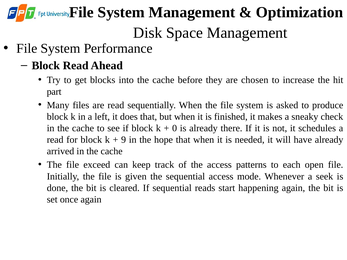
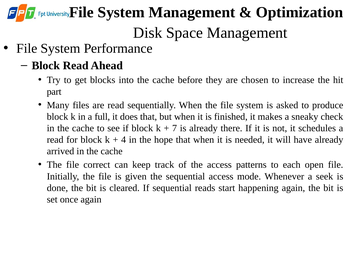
left: left -> full
0: 0 -> 7
9: 9 -> 4
exceed: exceed -> correct
